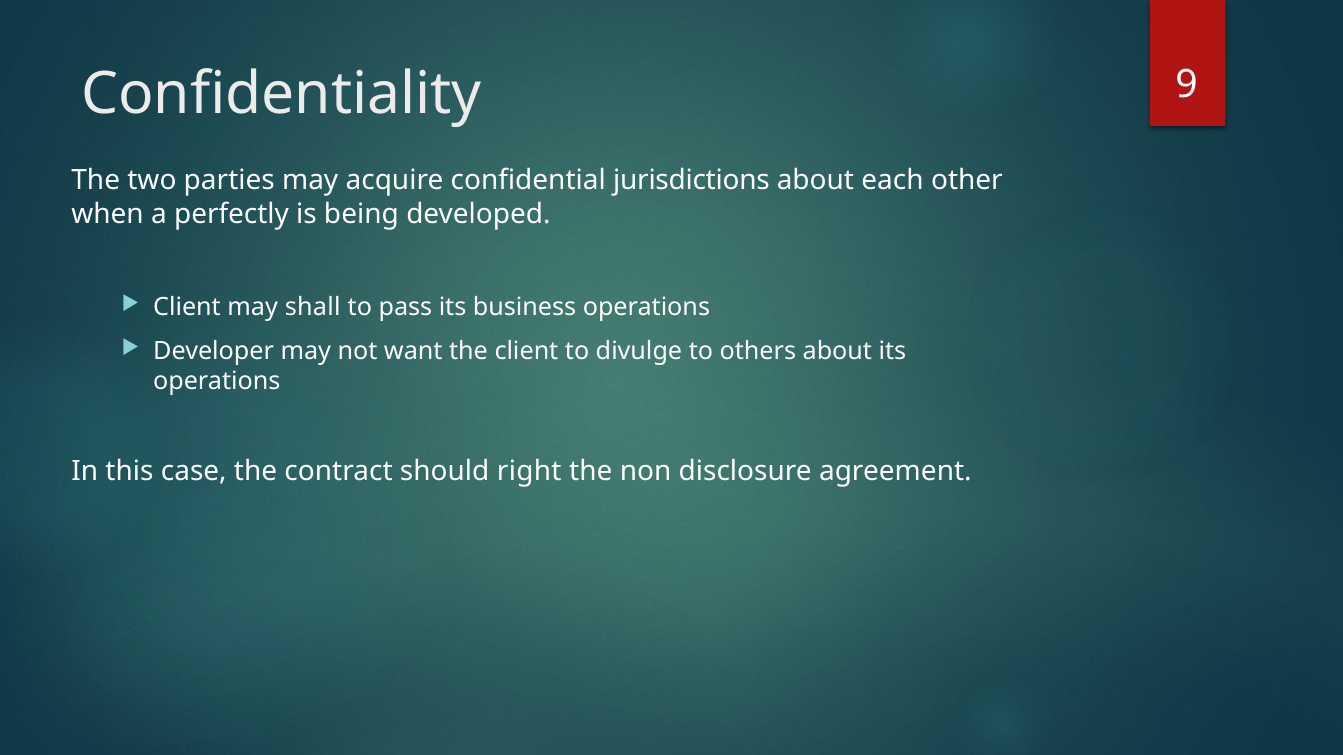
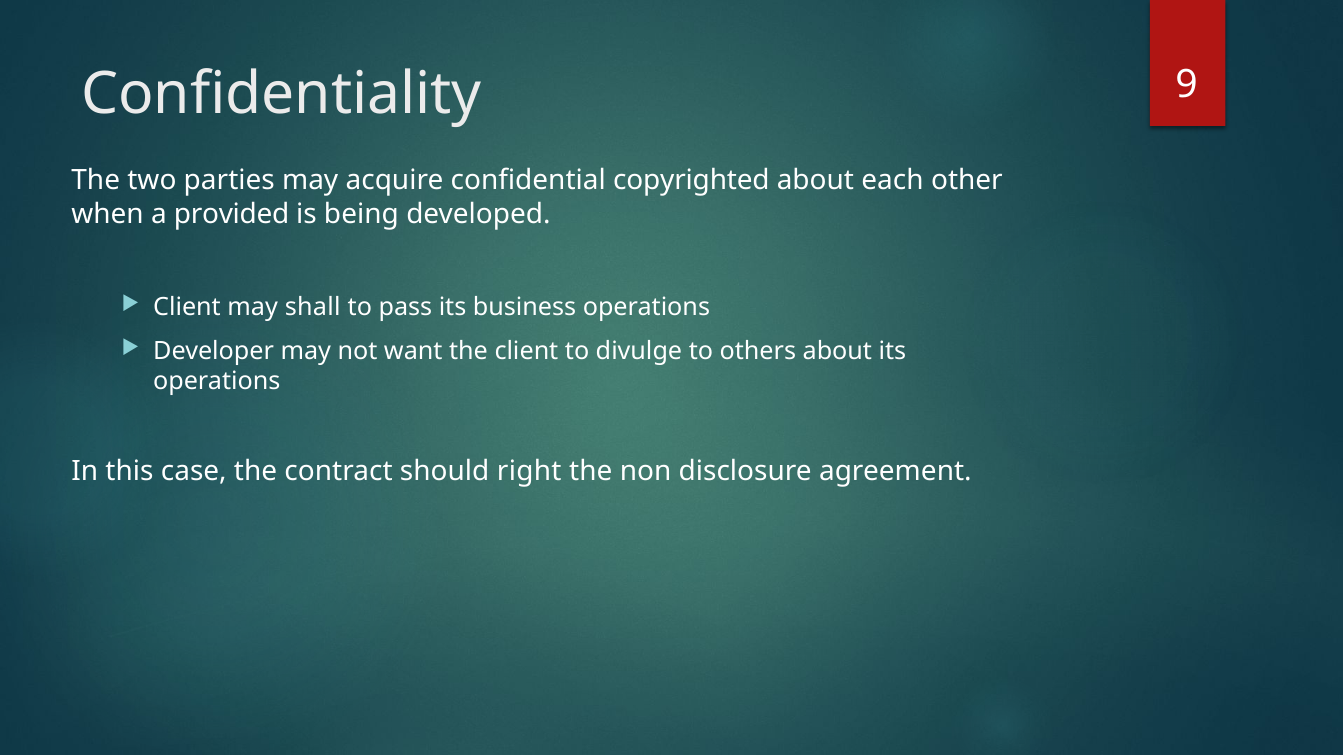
jurisdictions: jurisdictions -> copyrighted
perfectly: perfectly -> provided
